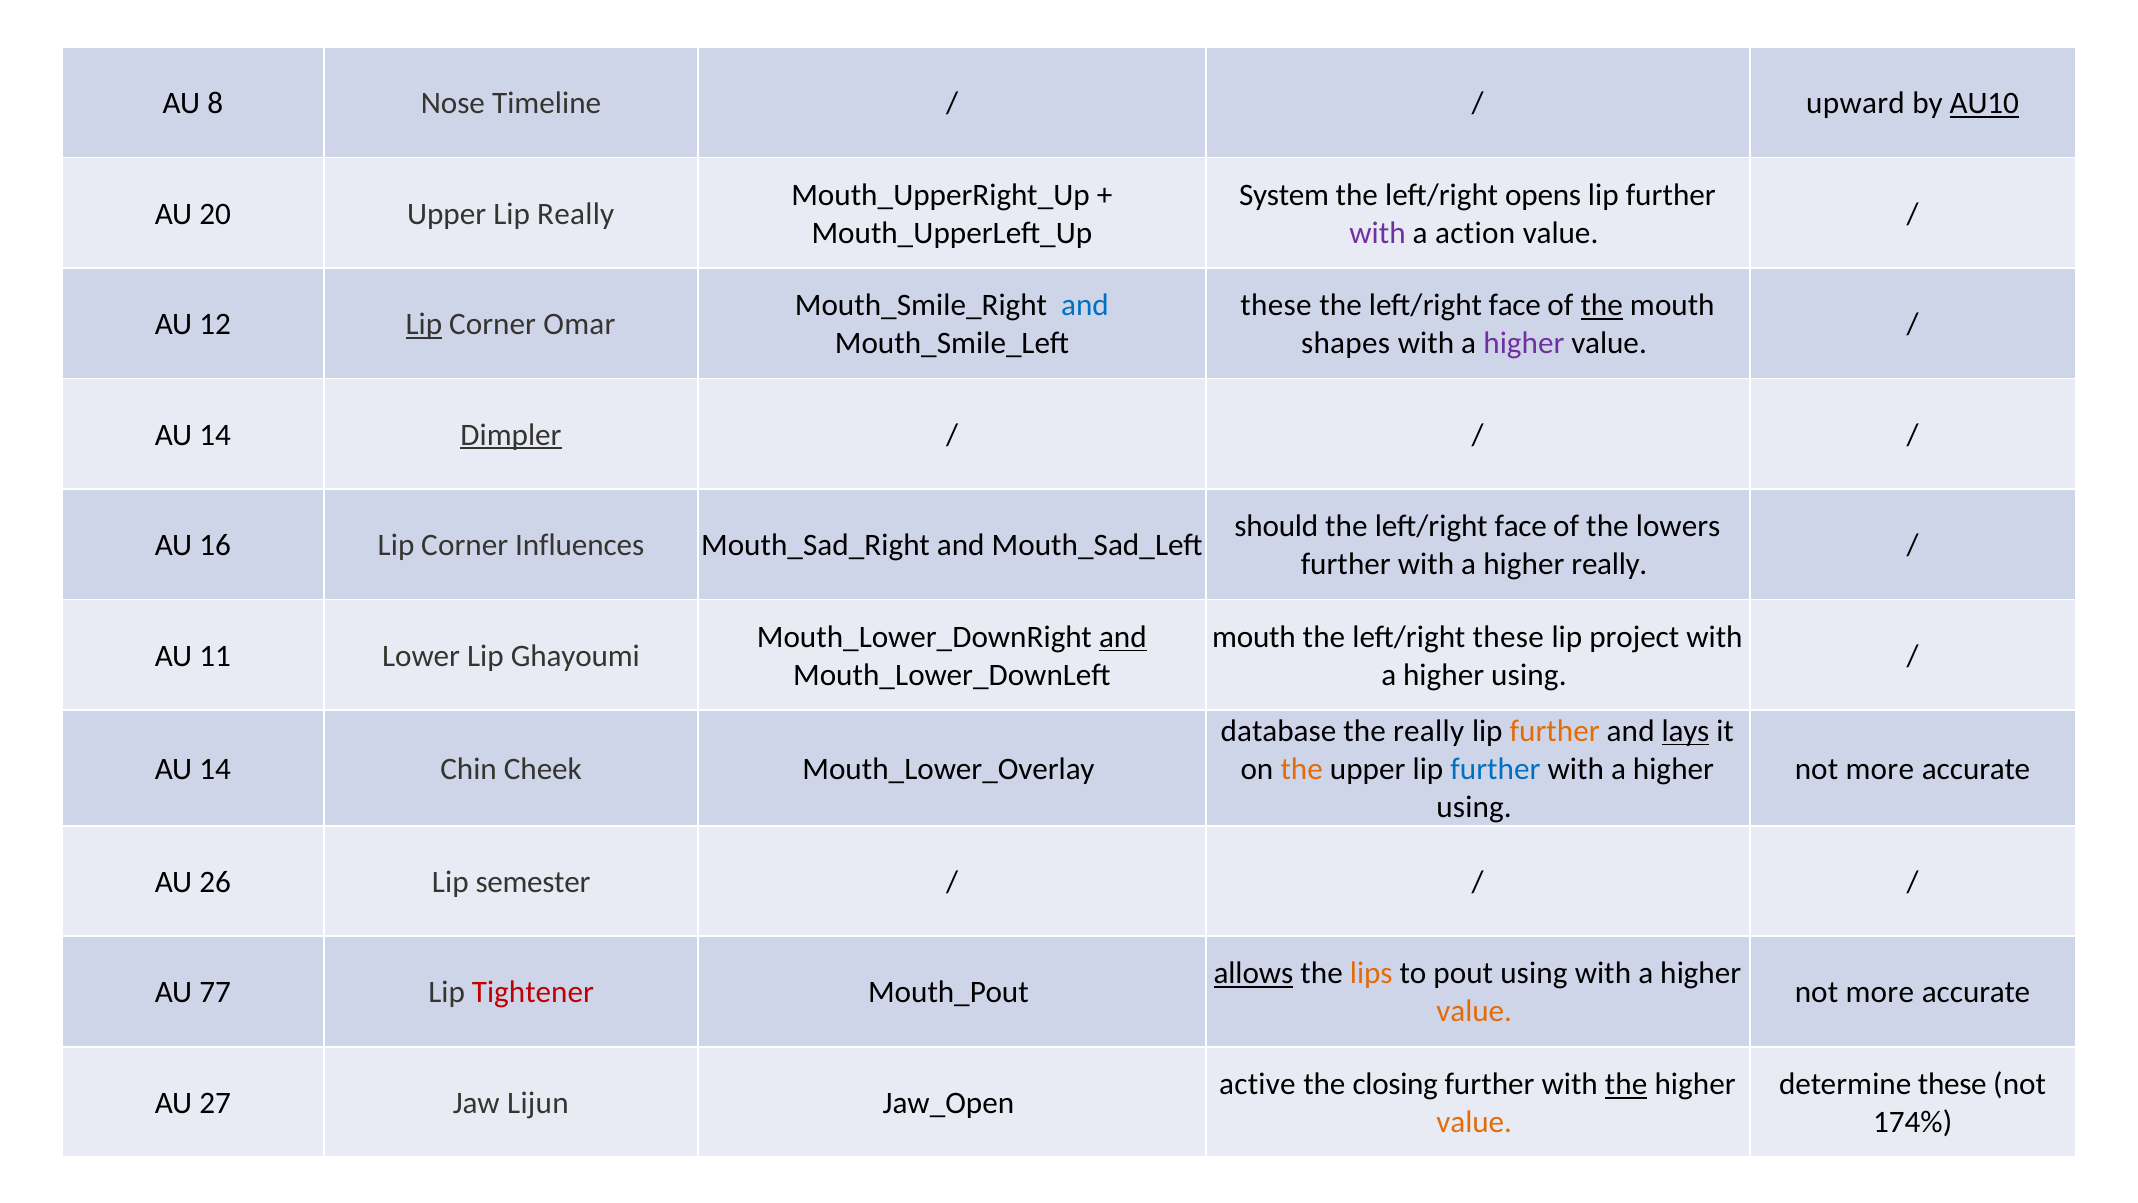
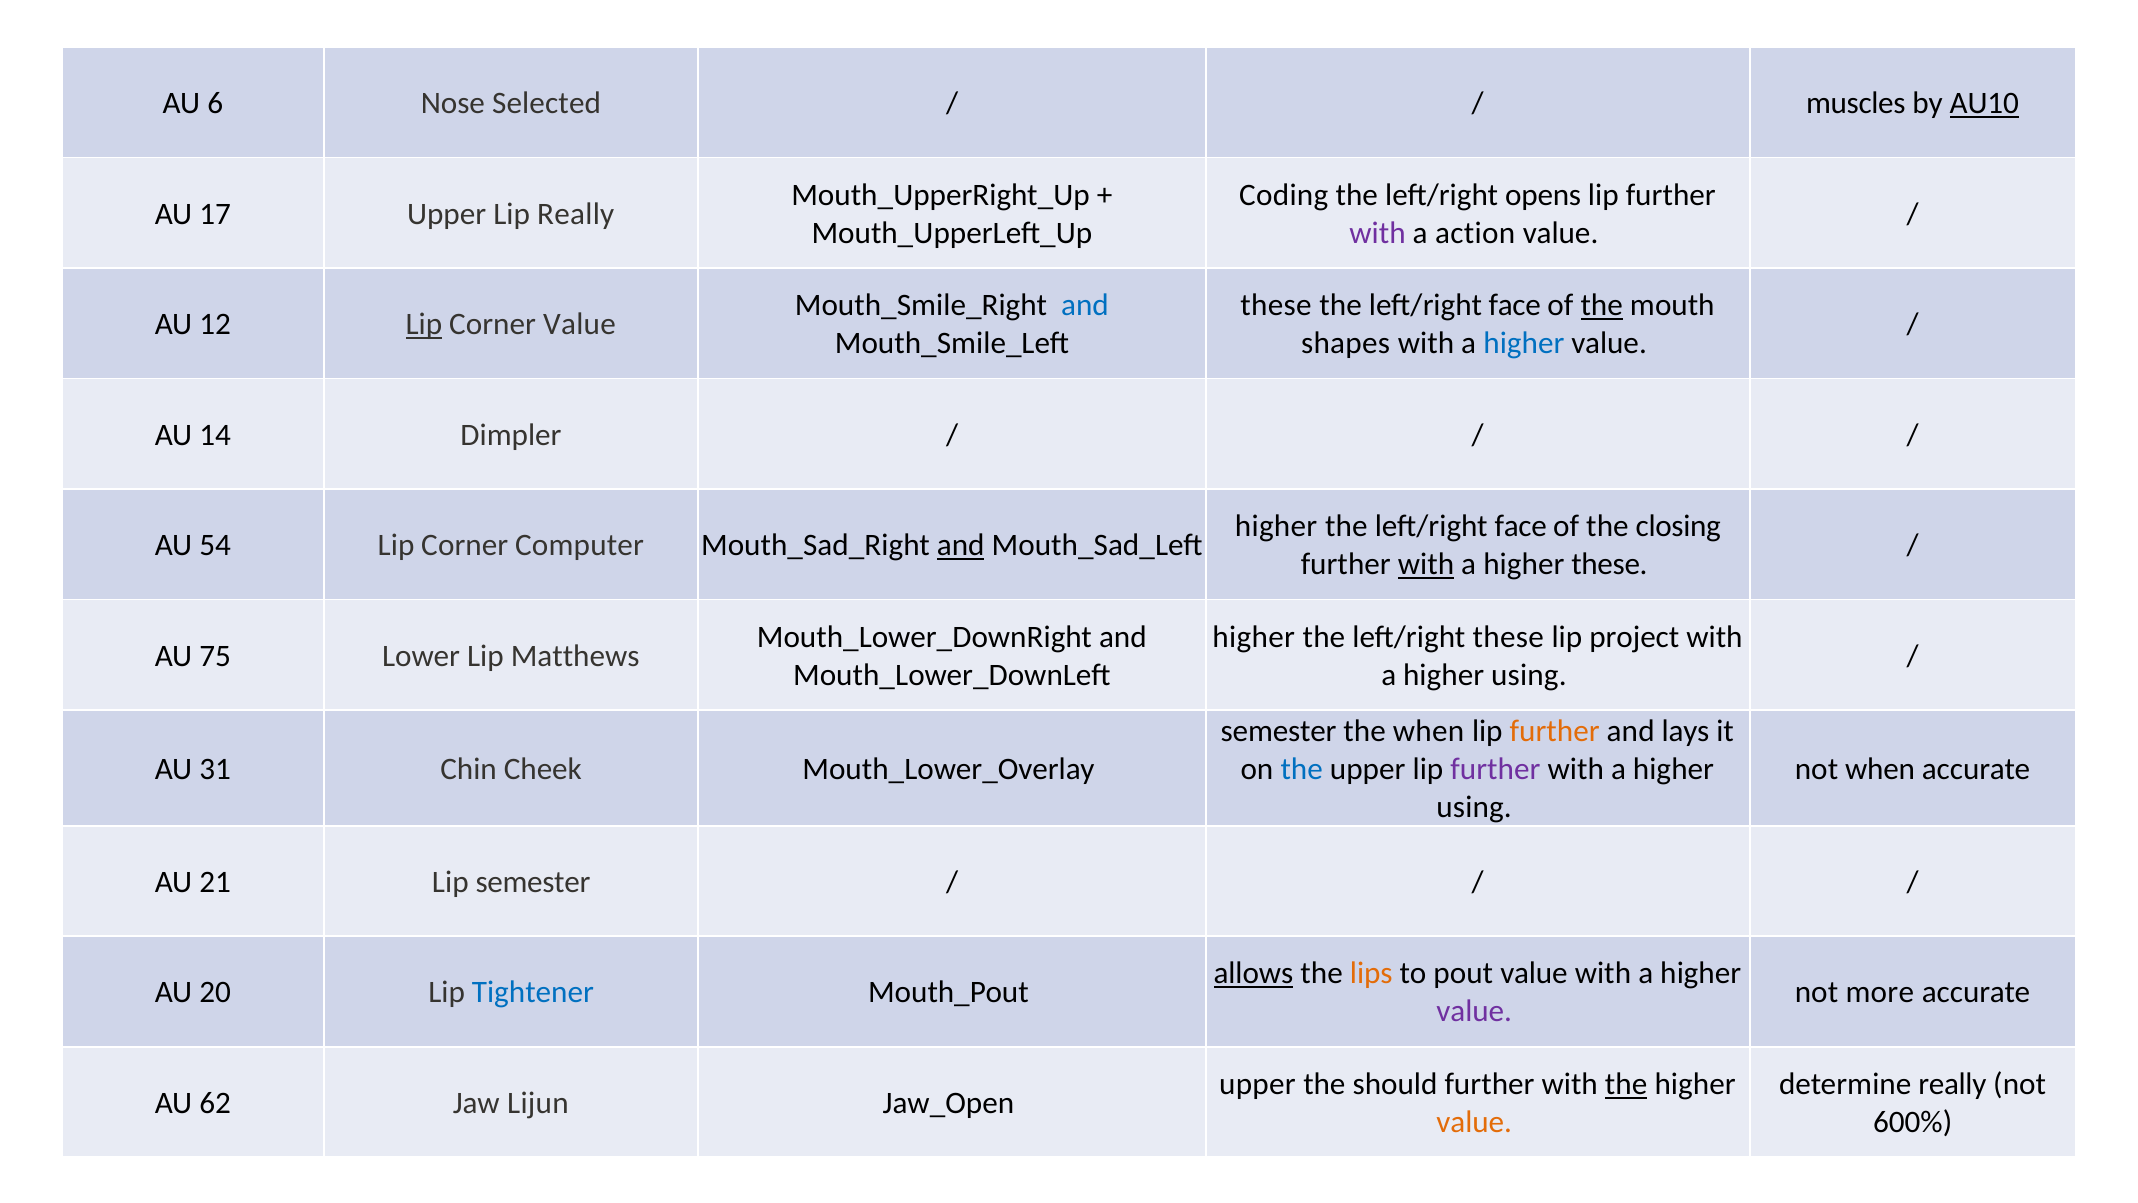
8: 8 -> 6
Timeline: Timeline -> Selected
upward: upward -> muscles
System: System -> Coding
20: 20 -> 17
Corner Omar: Omar -> Value
higher at (1524, 343) colour: purple -> blue
Dimpler underline: present -> none
should at (1276, 526): should -> higher
lowers: lowers -> closing
16: 16 -> 54
Influences: Influences -> Computer
and at (961, 545) underline: none -> present
with at (1426, 564) underline: none -> present
higher really: really -> these
and at (1123, 637) underline: present -> none
mouth at (1254, 637): mouth -> higher
11: 11 -> 75
Ghayoumi: Ghayoumi -> Matthews
database at (1279, 731): database -> semester
the really: really -> when
lays underline: present -> none
14 at (215, 769): 14 -> 31
the at (1302, 769) colour: orange -> blue
further at (1495, 769) colour: blue -> purple
more at (1880, 769): more -> when
26: 26 -> 21
pout using: using -> value
77: 77 -> 20
Tightener colour: red -> blue
value at (1474, 1011) colour: orange -> purple
active at (1257, 1084): active -> upper
closing: closing -> should
determine these: these -> really
27: 27 -> 62
174%: 174% -> 600%
